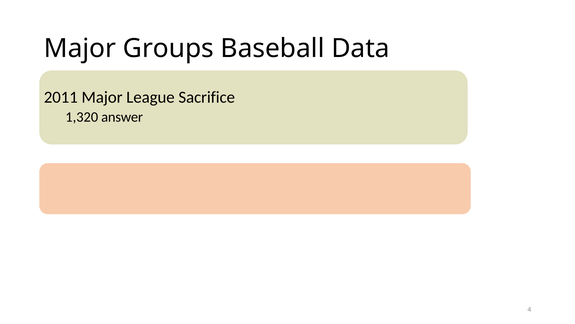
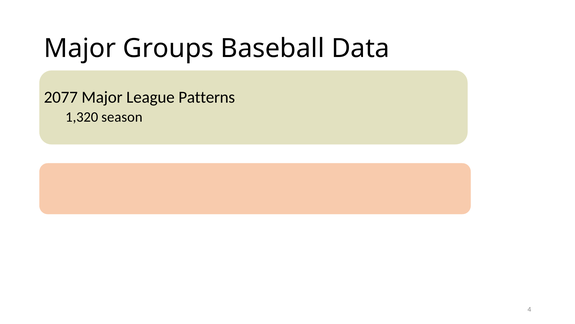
2011: 2011 -> 2077
Sacrifice: Sacrifice -> Patterns
answer: answer -> season
